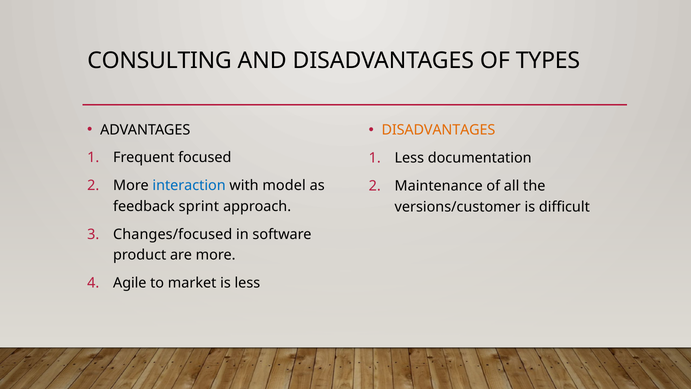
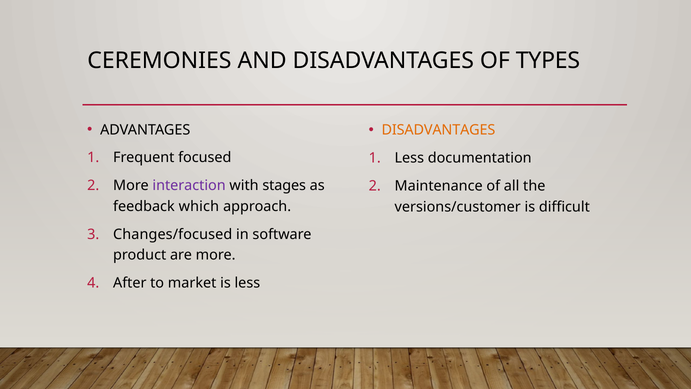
CONSULTING: CONSULTING -> CEREMONIES
interaction colour: blue -> purple
model: model -> stages
sprint: sprint -> which
Agile: Agile -> After
